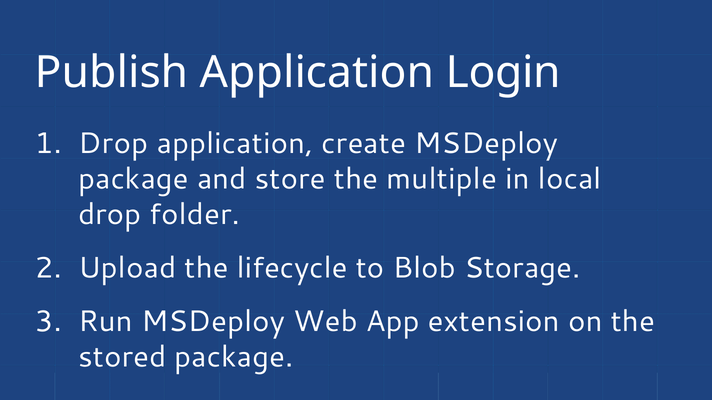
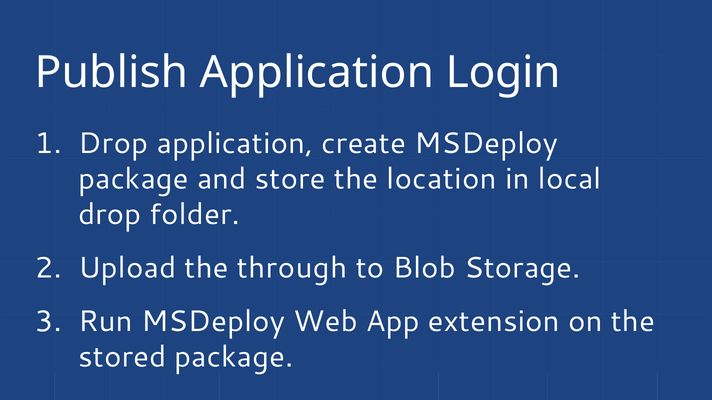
multiple: multiple -> location
lifecycle: lifecycle -> through
